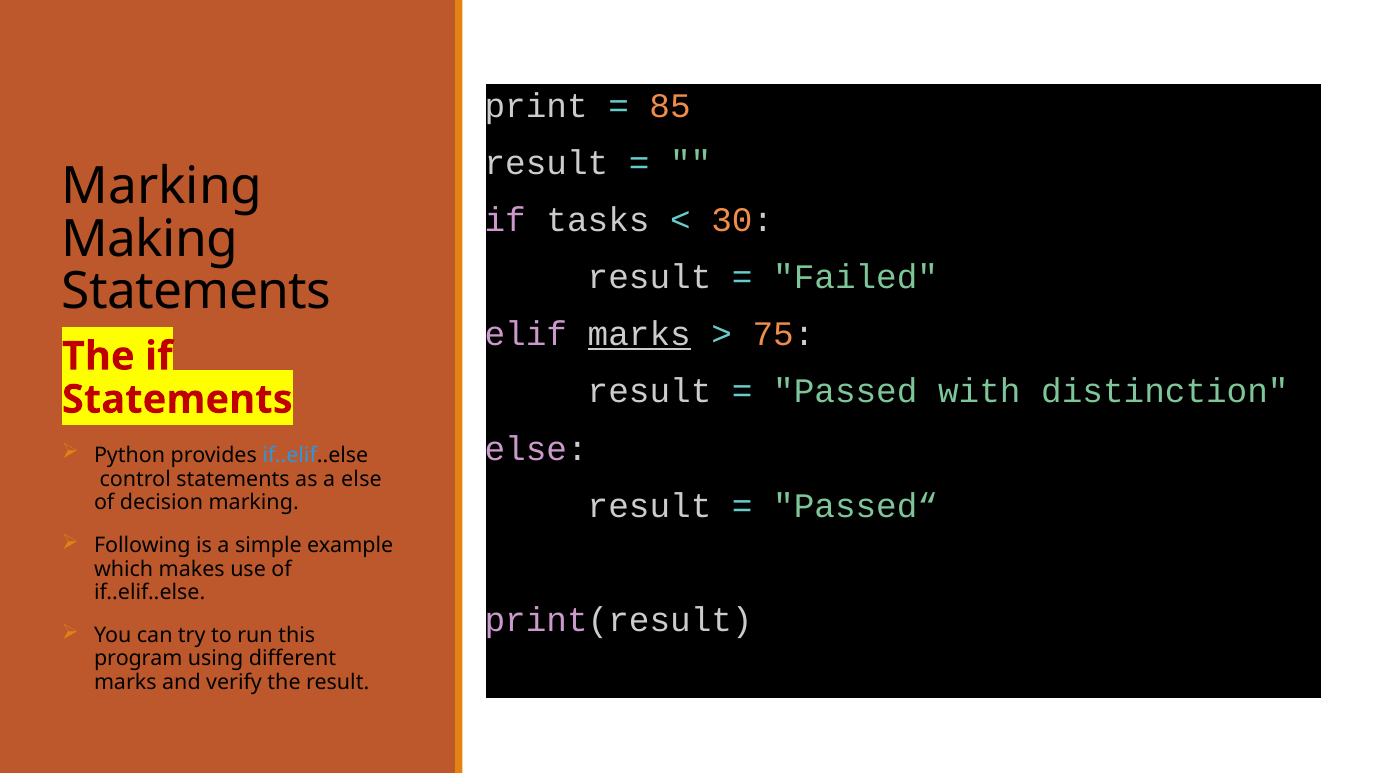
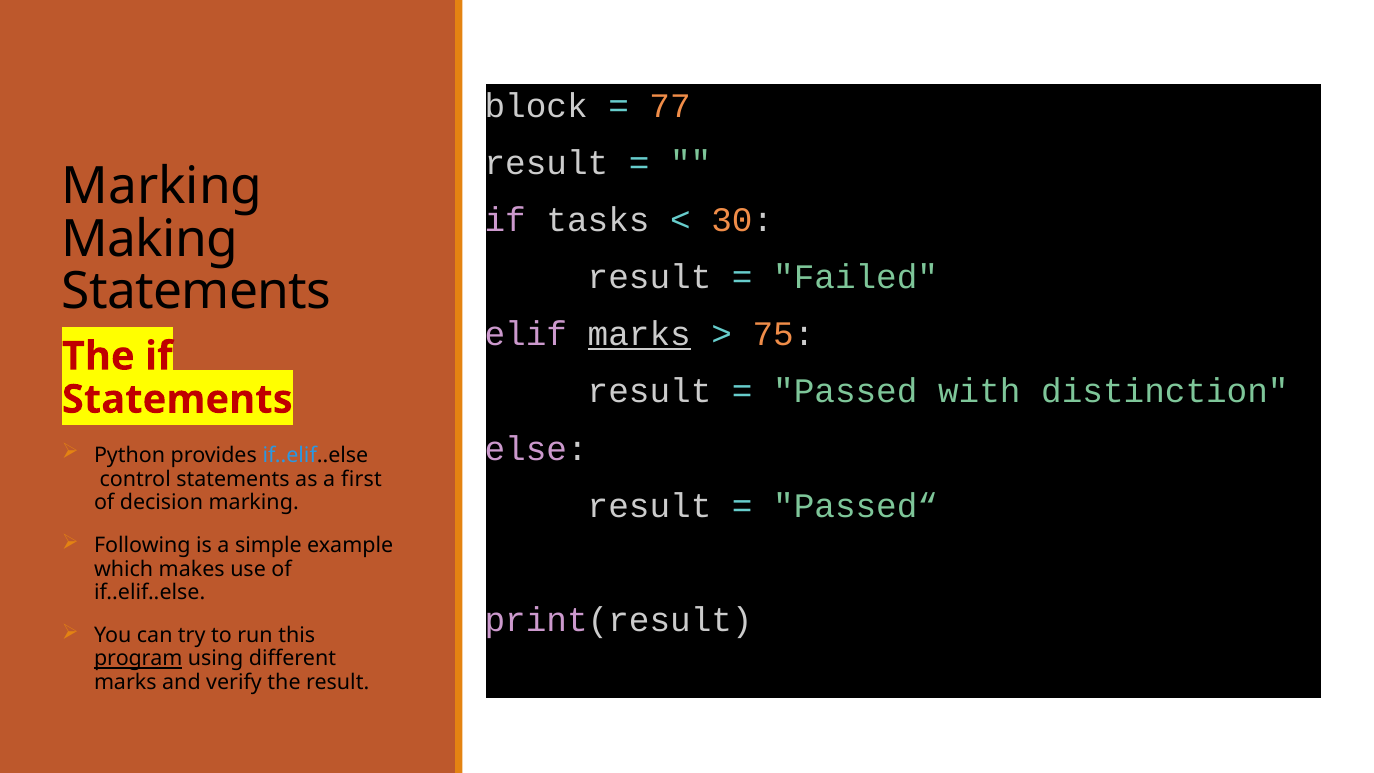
print: print -> block
85: 85 -> 77
a else: else -> first
program underline: none -> present
